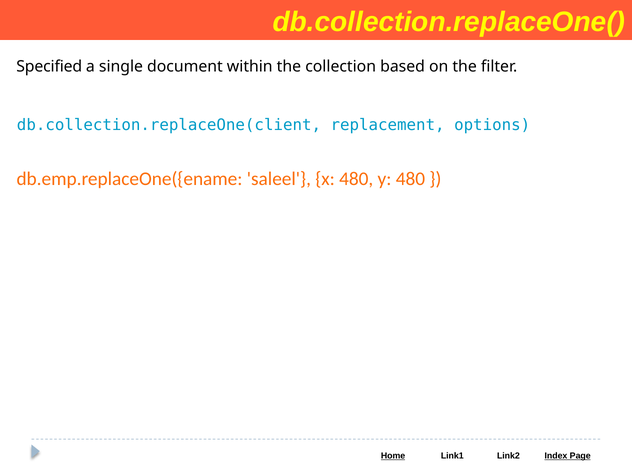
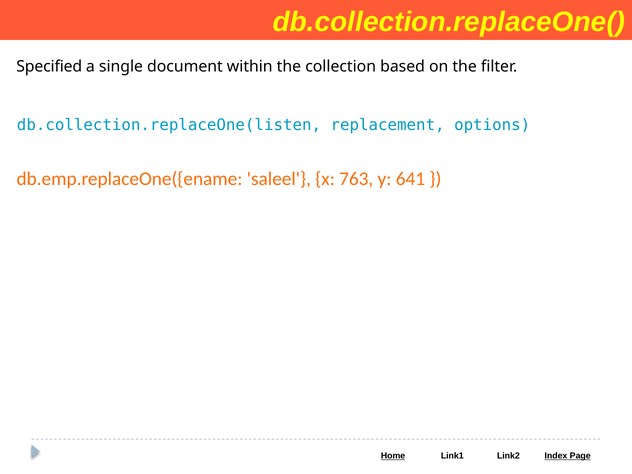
db.collection.replaceOne(client: db.collection.replaceOne(client -> db.collection.replaceOne(listen
x 480: 480 -> 763
y 480: 480 -> 641
